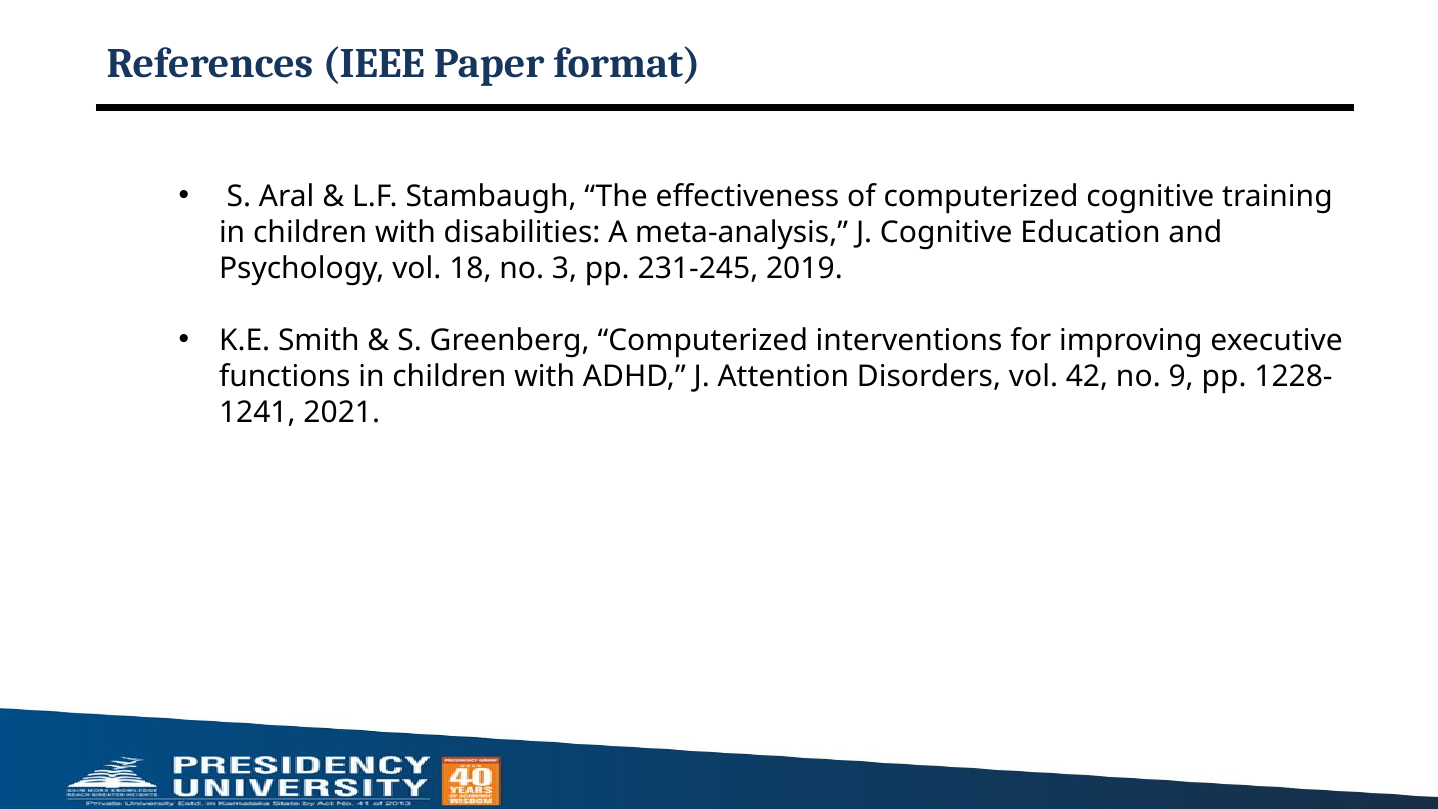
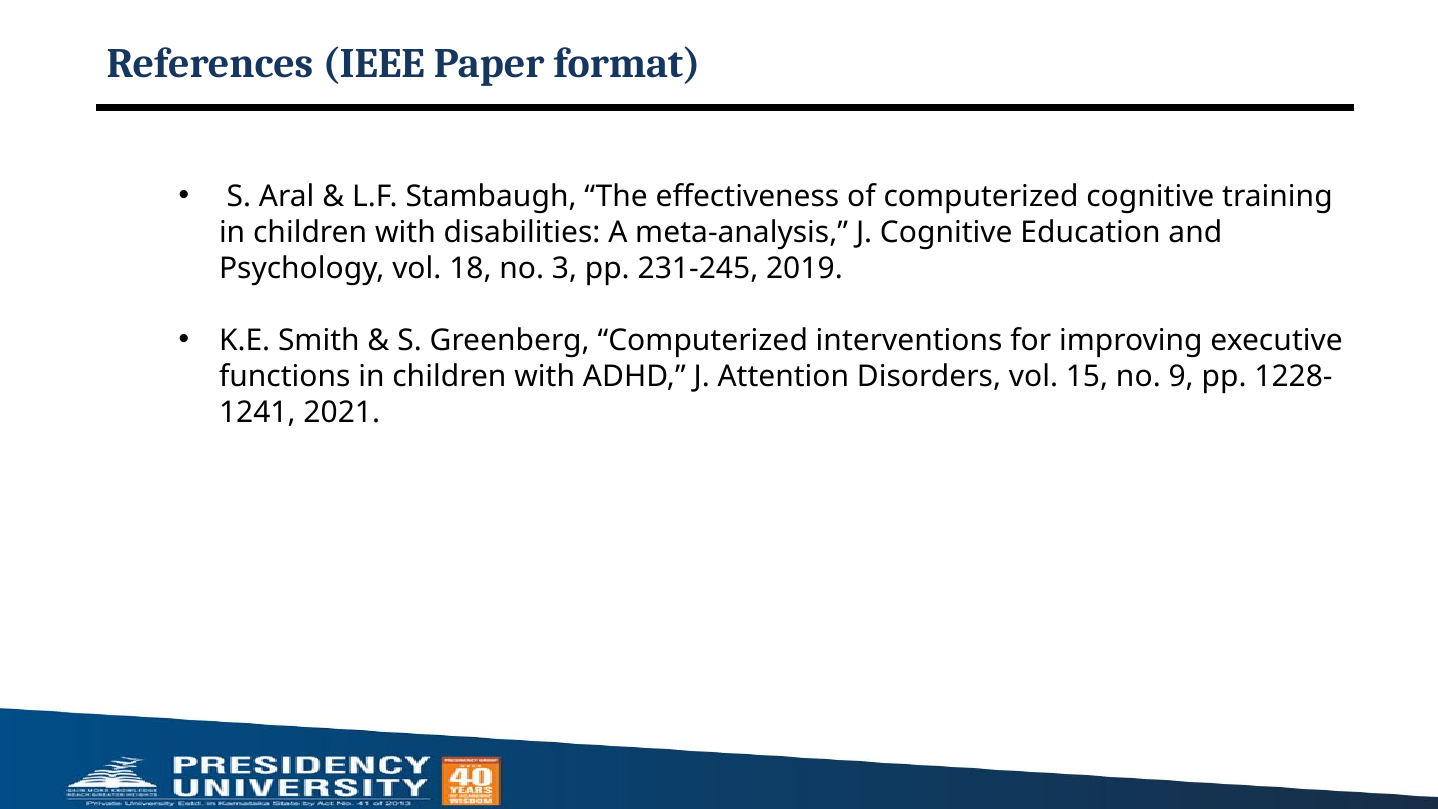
42: 42 -> 15
